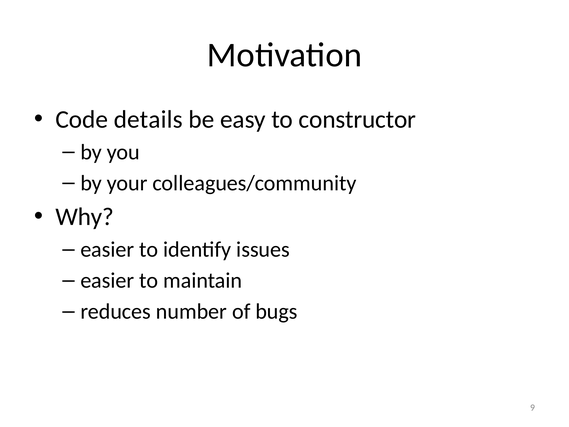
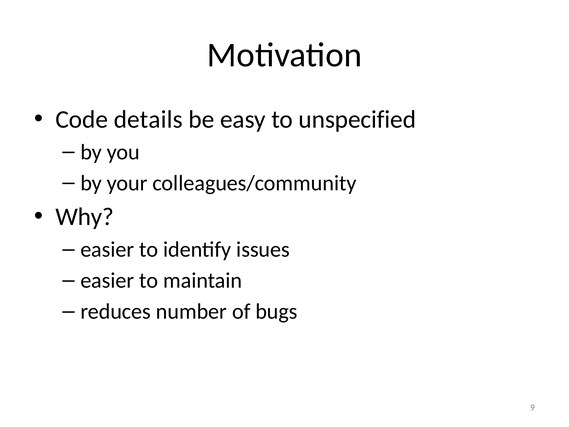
constructor: constructor -> unspecified
